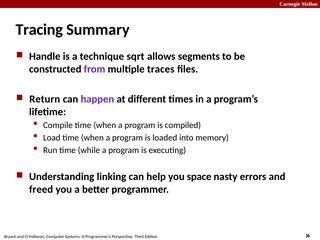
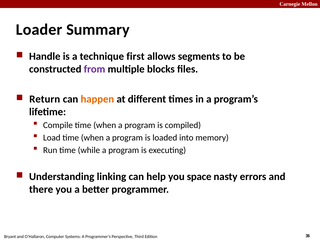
Tracing: Tracing -> Loader
sqrt: sqrt -> first
traces: traces -> blocks
happen colour: purple -> orange
freed: freed -> there
